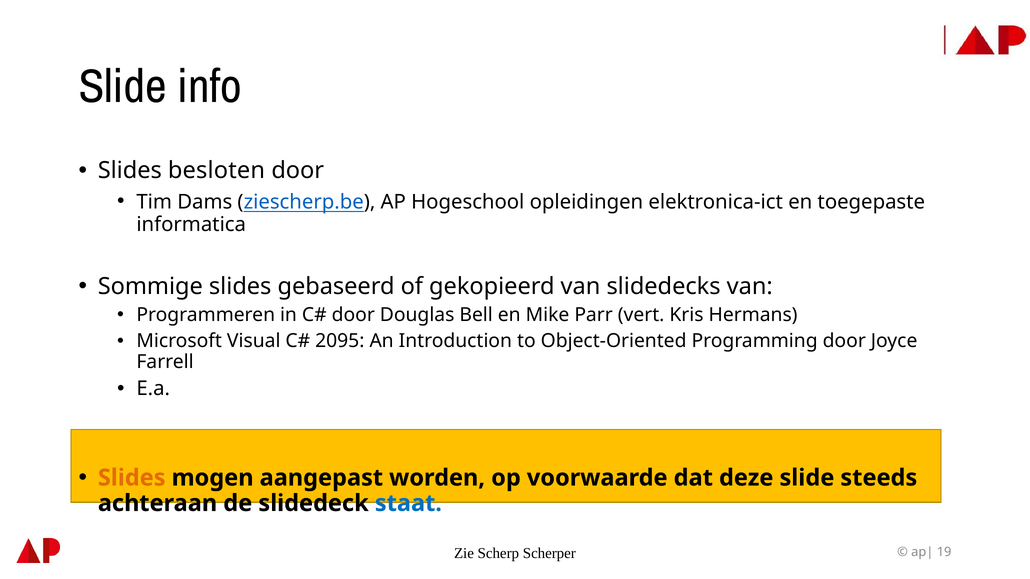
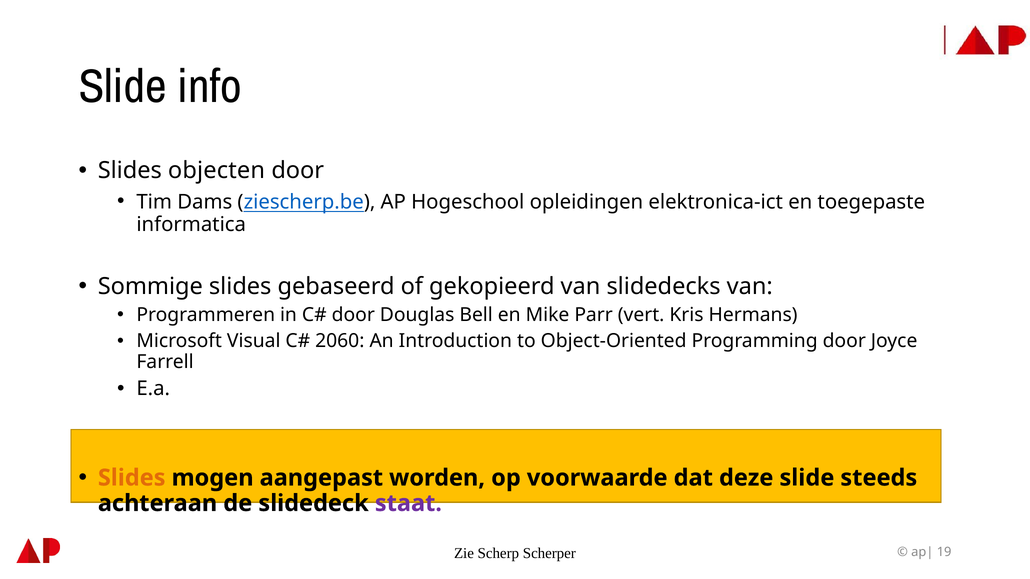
besloten: besloten -> objecten
2095: 2095 -> 2060
staat colour: blue -> purple
